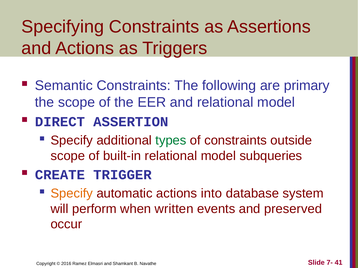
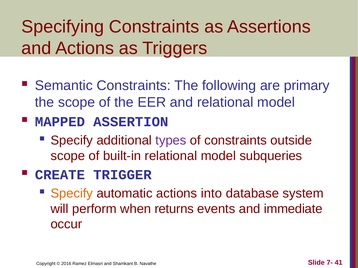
DIRECT: DIRECT -> MAPPED
types colour: green -> purple
written: written -> returns
preserved: preserved -> immediate
